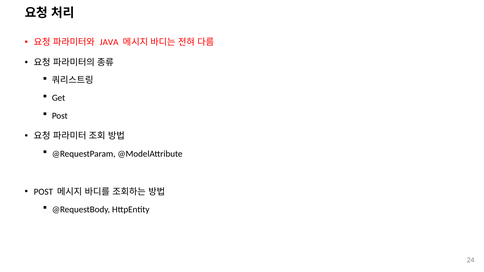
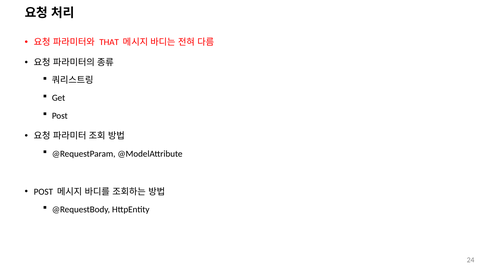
JAVA: JAVA -> THAT
